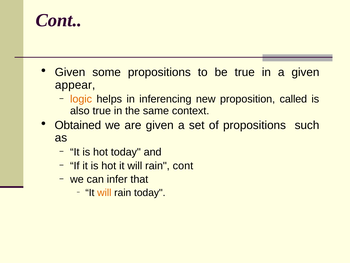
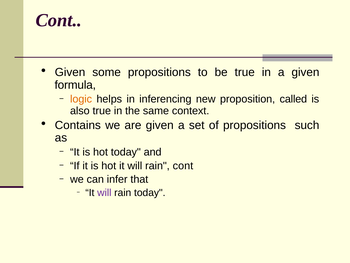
appear: appear -> formula
Obtained: Obtained -> Contains
will at (104, 192) colour: orange -> purple
